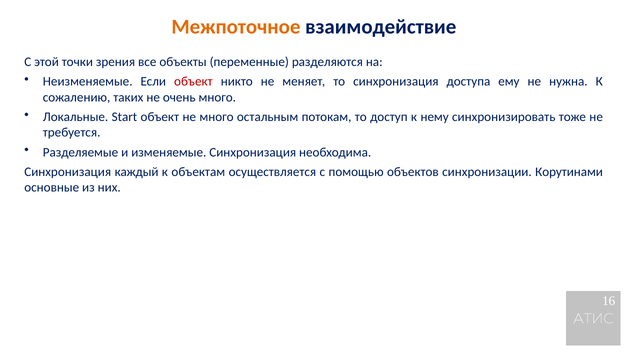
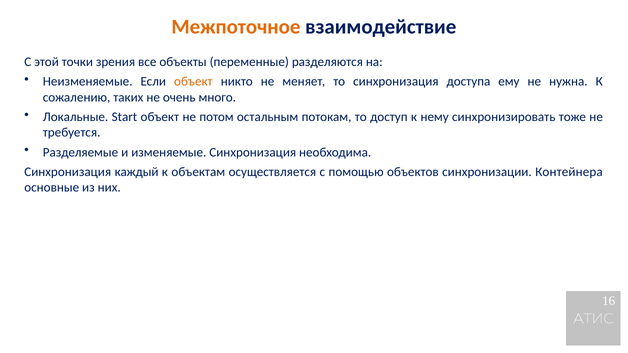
объект at (193, 82) colour: red -> orange
не много: много -> потом
Корутинами: Корутинами -> Контейнера
